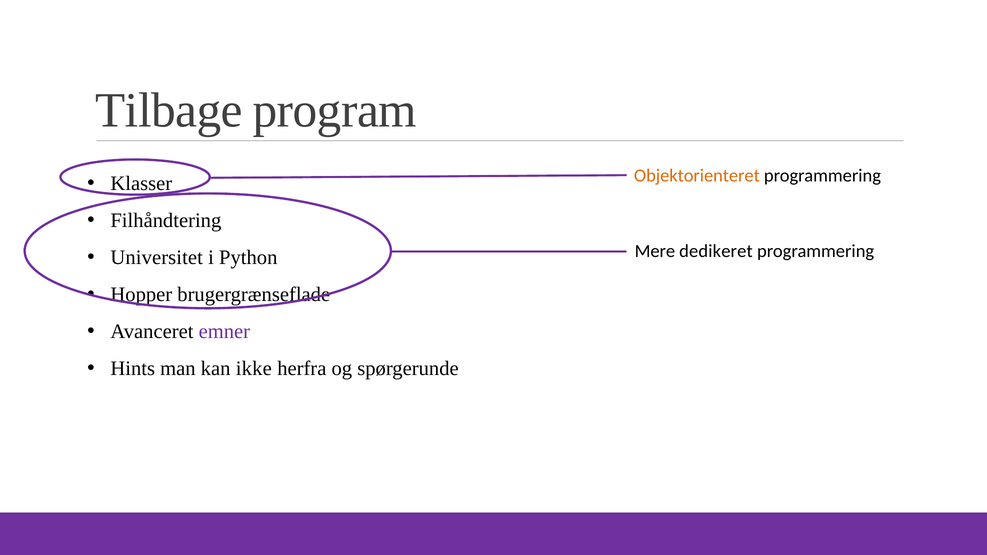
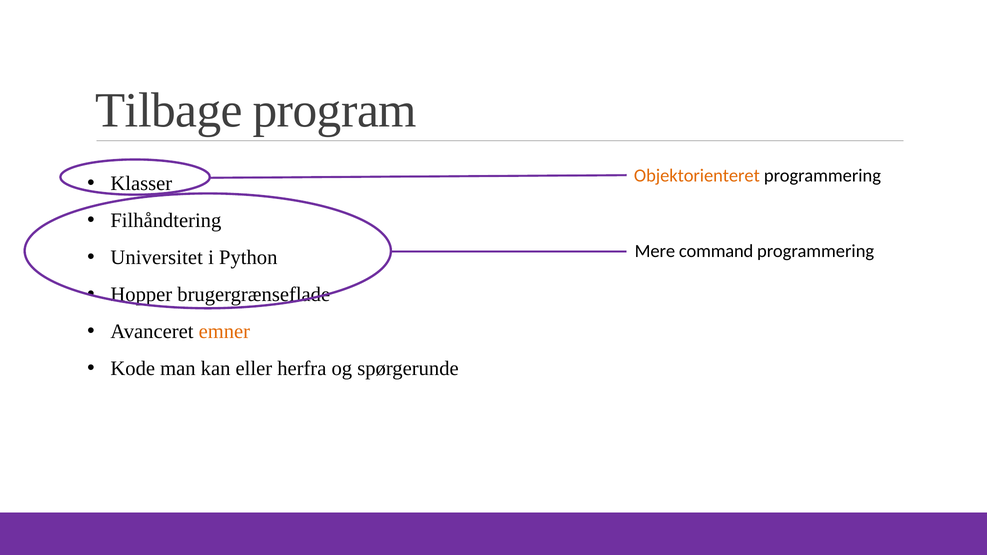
dedikeret: dedikeret -> command
emner colour: purple -> orange
Hints: Hints -> Kode
ikke: ikke -> eller
